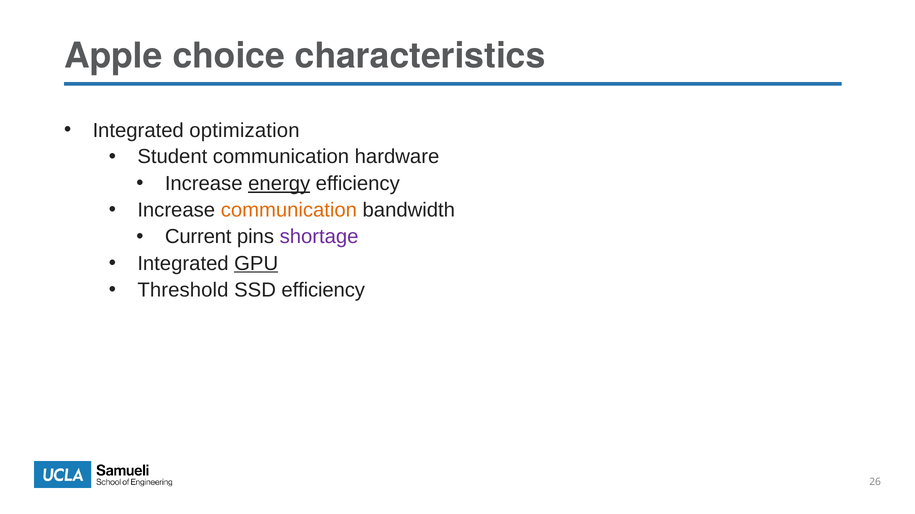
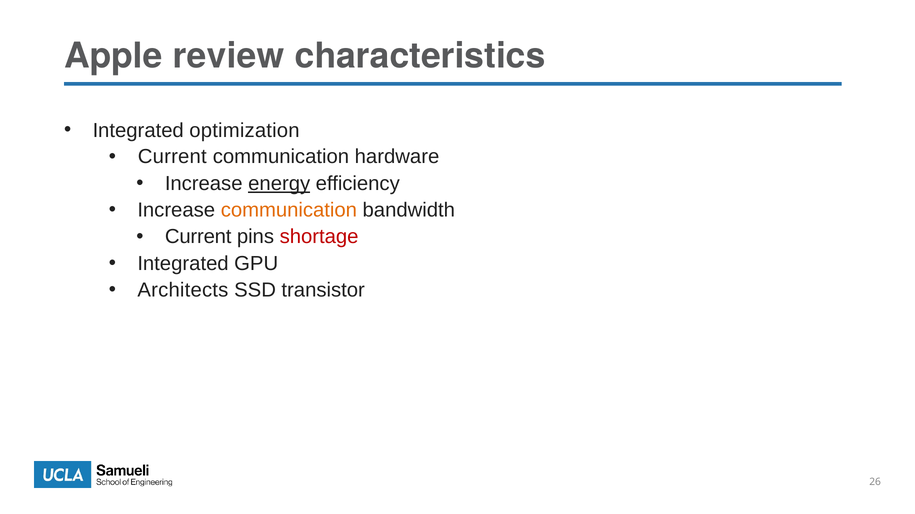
choice: choice -> review
Student at (172, 157): Student -> Current
shortage colour: purple -> red
GPU underline: present -> none
Threshold: Threshold -> Architects
SSD efficiency: efficiency -> transistor
